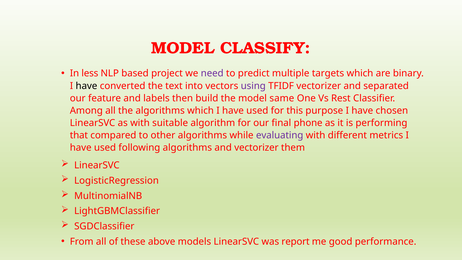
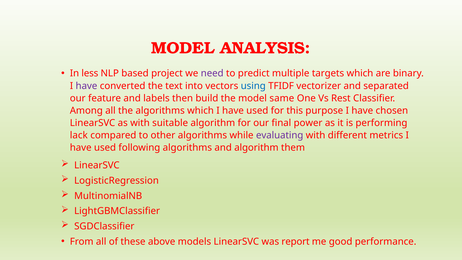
CLASSIFY: CLASSIFY -> ANALYSIS
have at (86, 86) colour: black -> purple
using colour: purple -> blue
phone: phone -> power
that: that -> lack
and vectorizer: vectorizer -> algorithm
